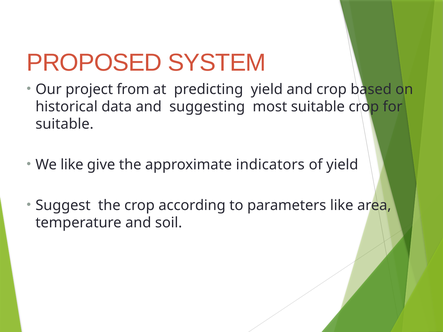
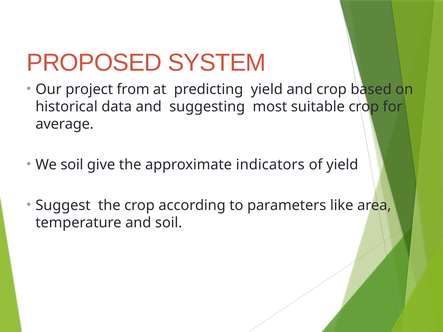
suitable at (64, 124): suitable -> average
We like: like -> soil
